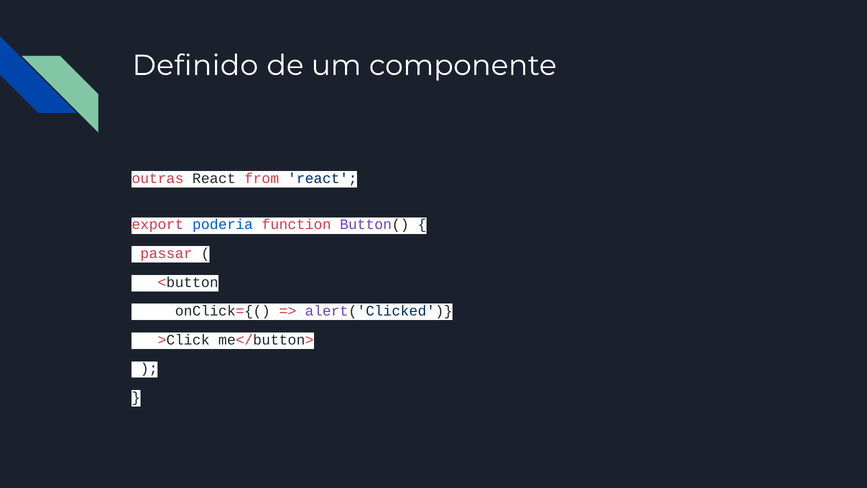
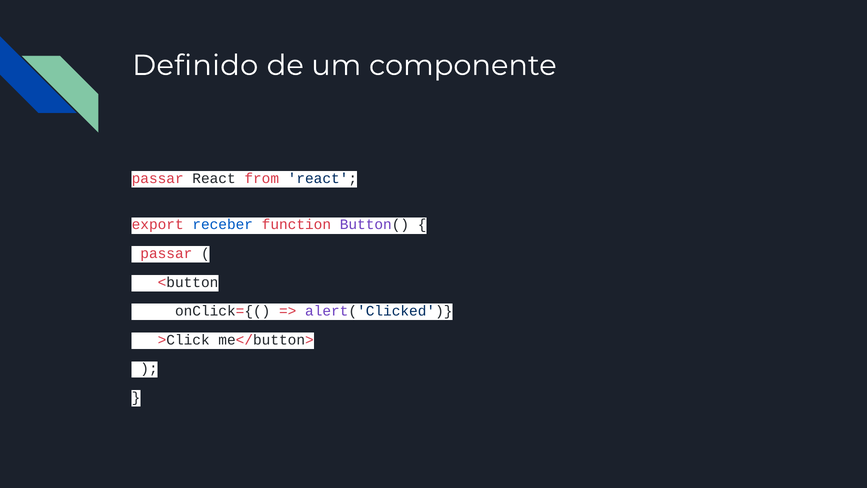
outras at (158, 178): outras -> passar
poderia: poderia -> receber
